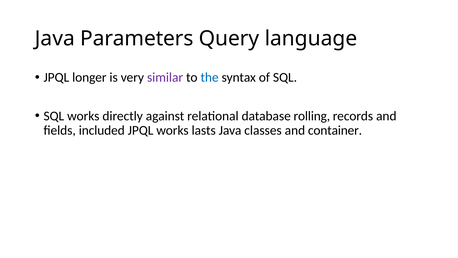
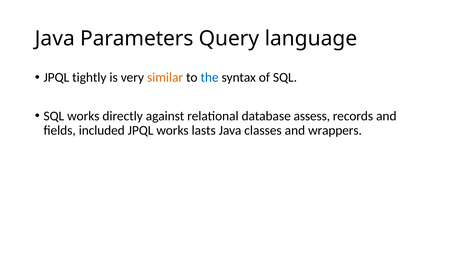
longer: longer -> tightly
similar colour: purple -> orange
rolling: rolling -> assess
container: container -> wrappers
